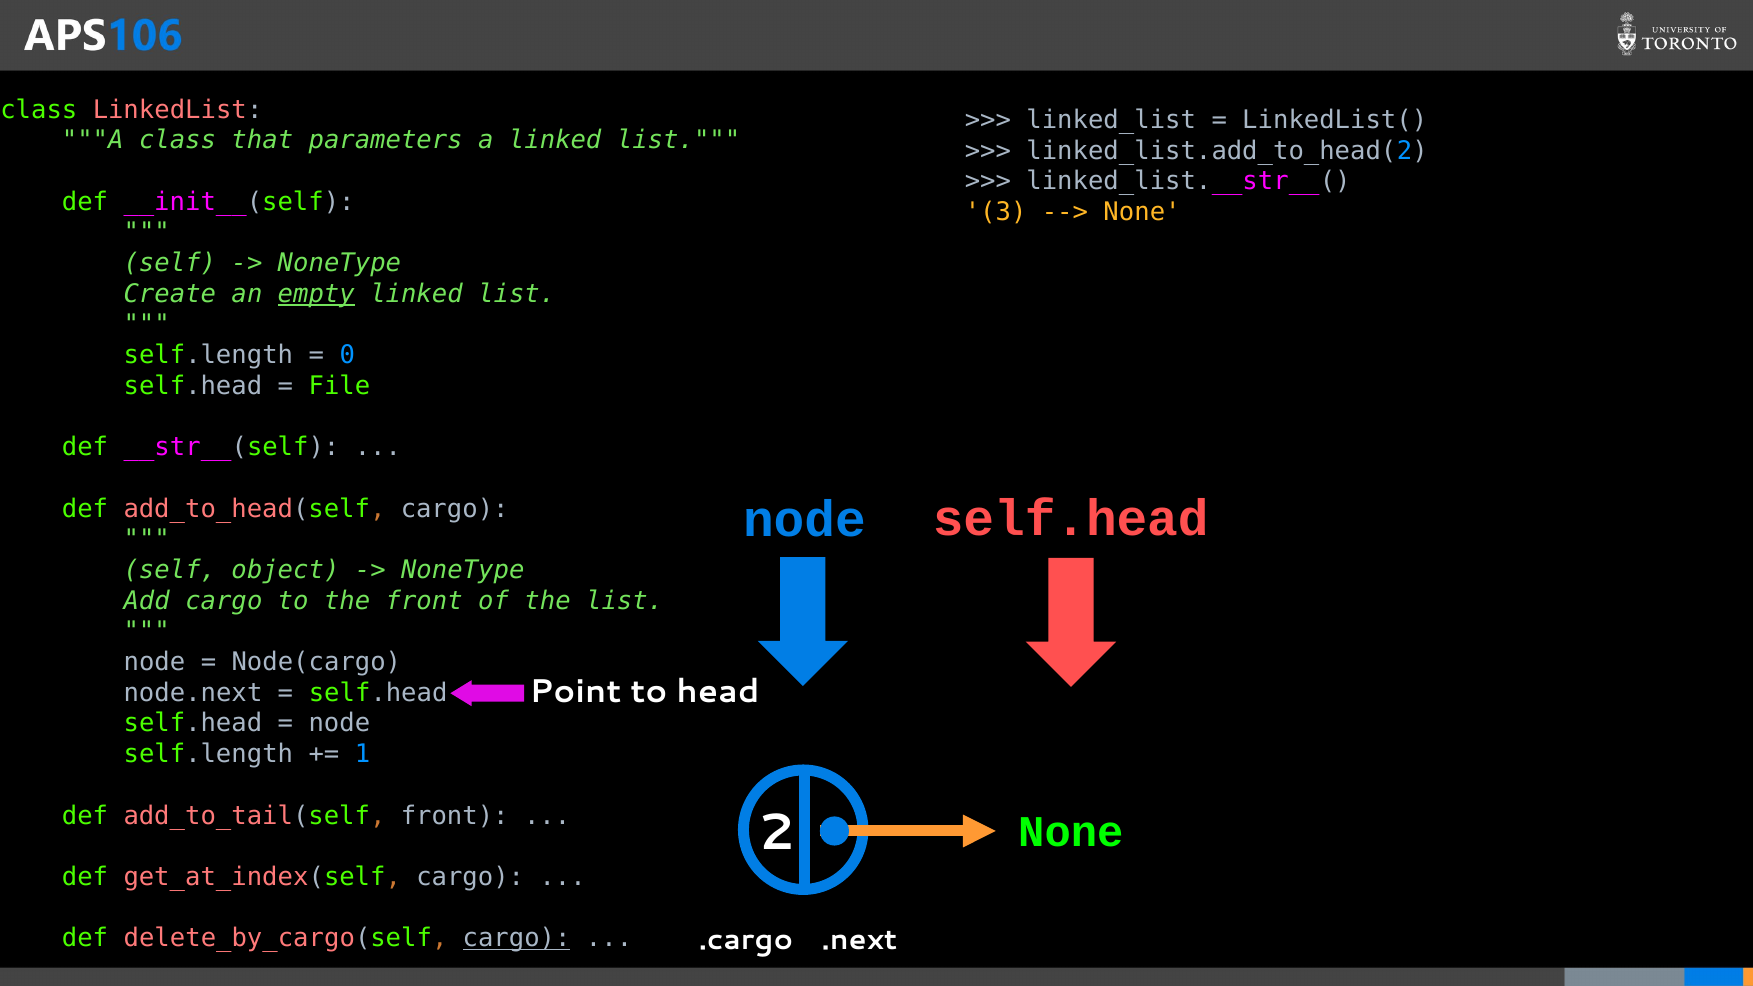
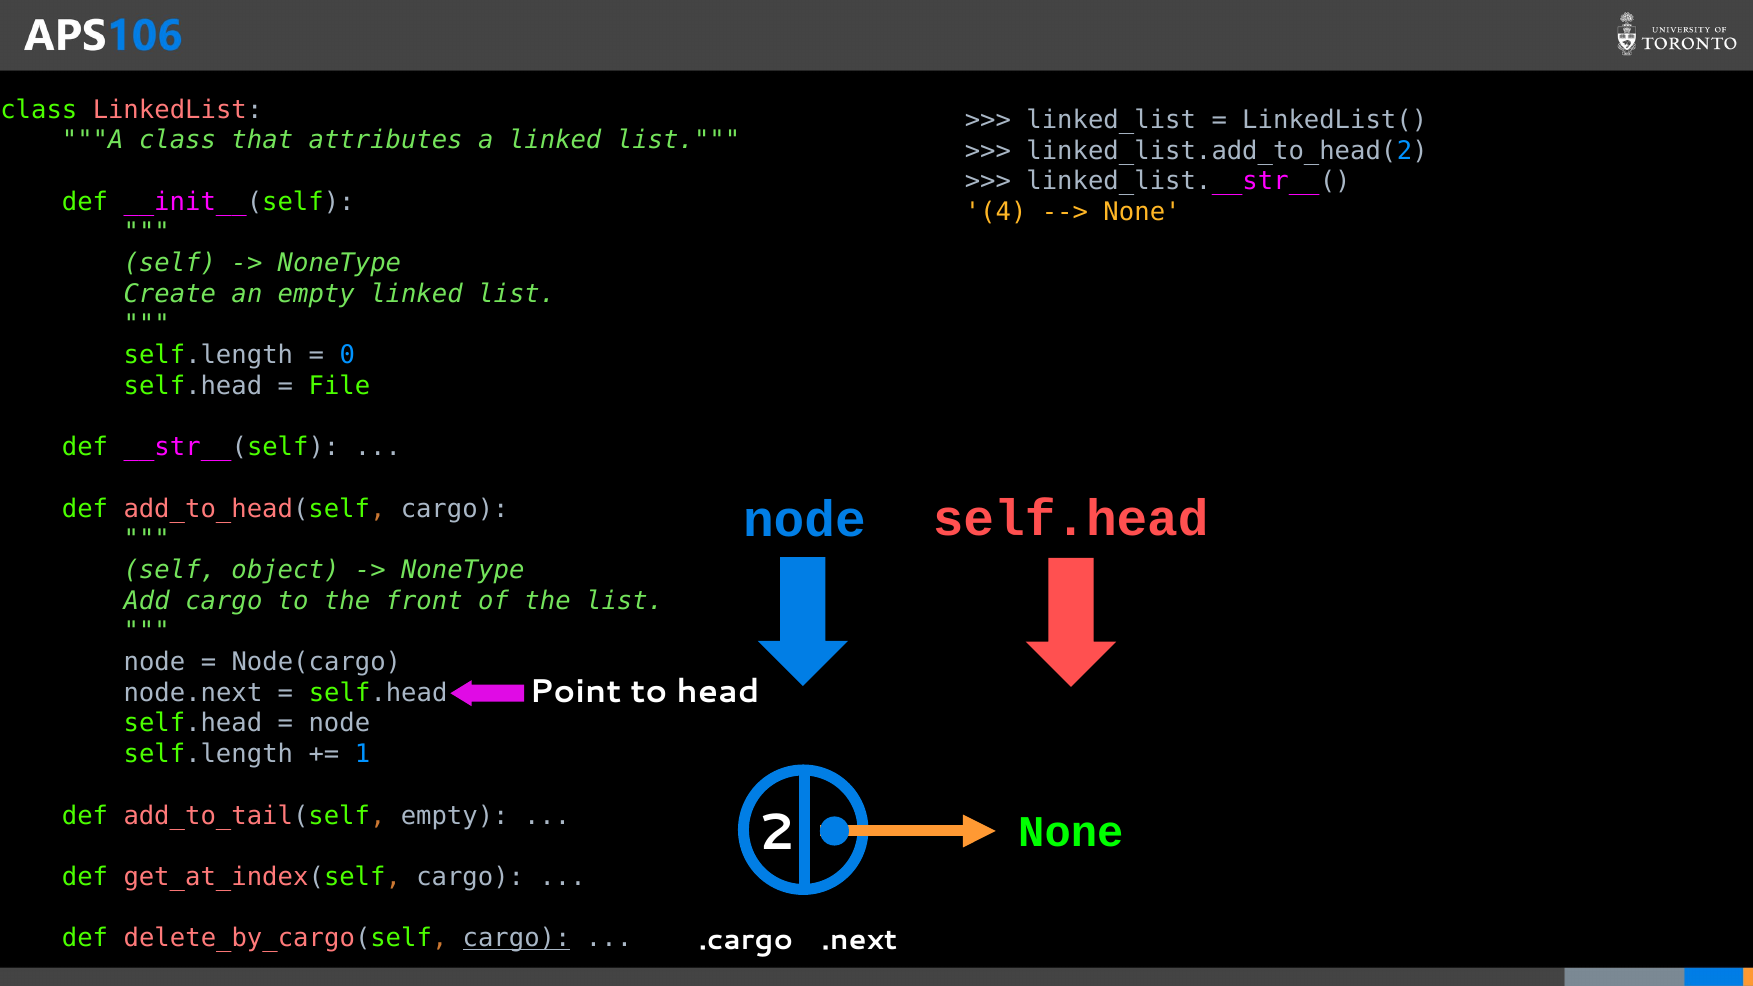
parameters: parameters -> attributes
3: 3 -> 4
empty at (316, 294) underline: present -> none
add_to_tail(self front: front -> empty
